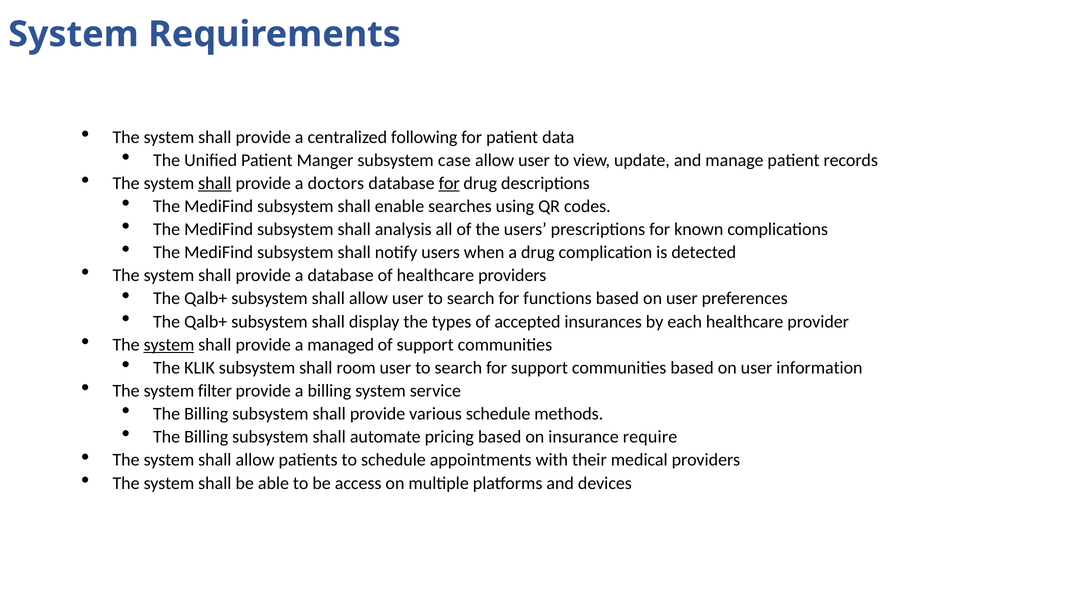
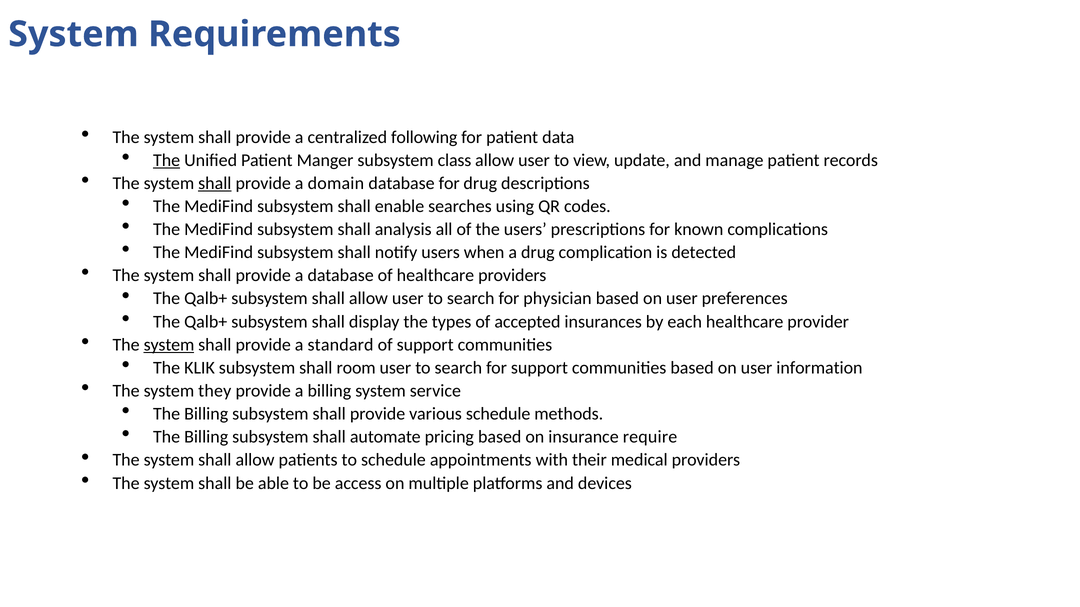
The at (167, 160) underline: none -> present
case: case -> class
doctors: doctors -> domain
for at (449, 183) underline: present -> none
functions: functions -> physician
managed: managed -> standard
filter: filter -> they
